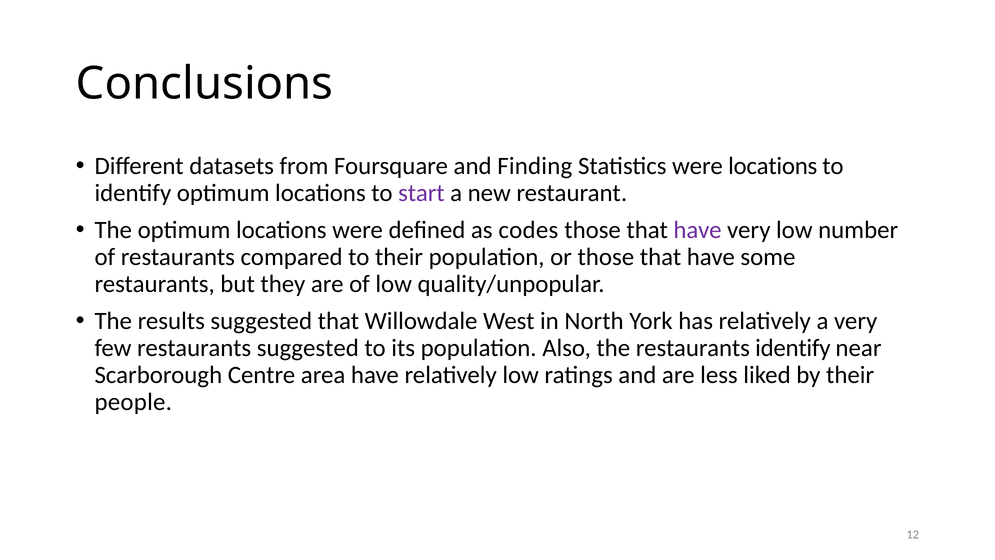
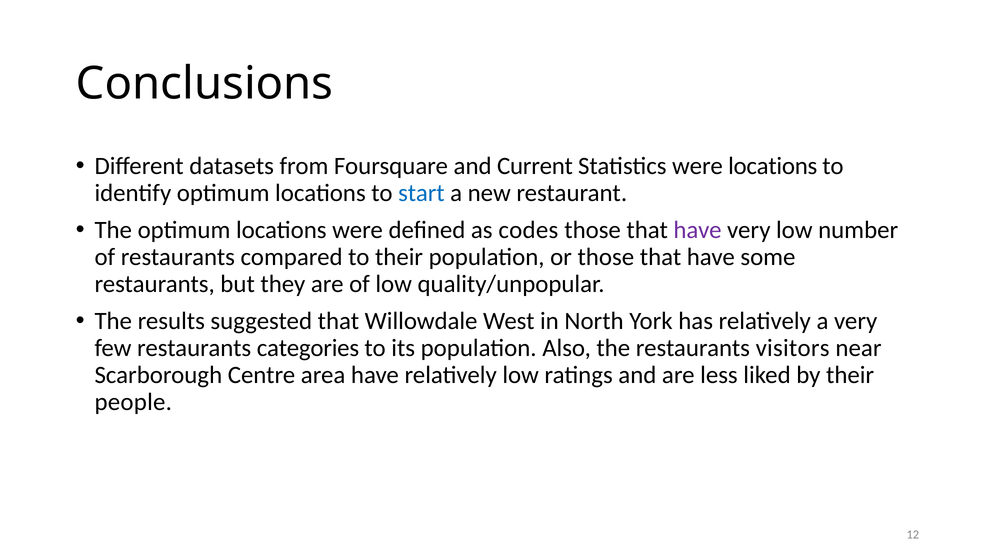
Finding: Finding -> Current
start colour: purple -> blue
restaurants suggested: suggested -> categories
restaurants identify: identify -> visitors
